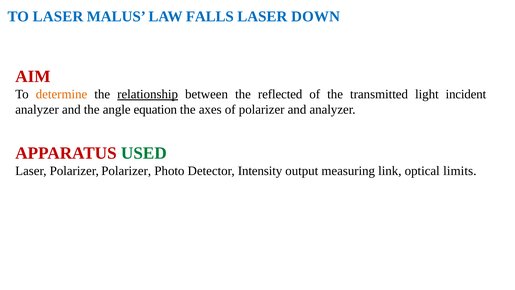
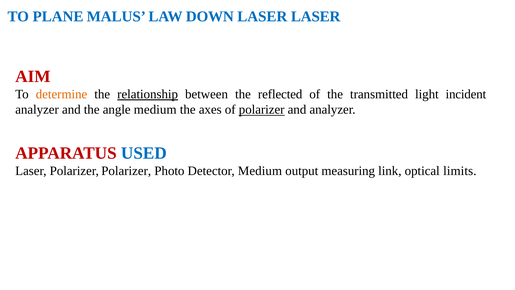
TO LASER: LASER -> PLANE
FALLS: FALLS -> DOWN
LASER DOWN: DOWN -> LASER
angle equation: equation -> medium
polarizer at (262, 110) underline: none -> present
USED colour: green -> blue
Detector Intensity: Intensity -> Medium
